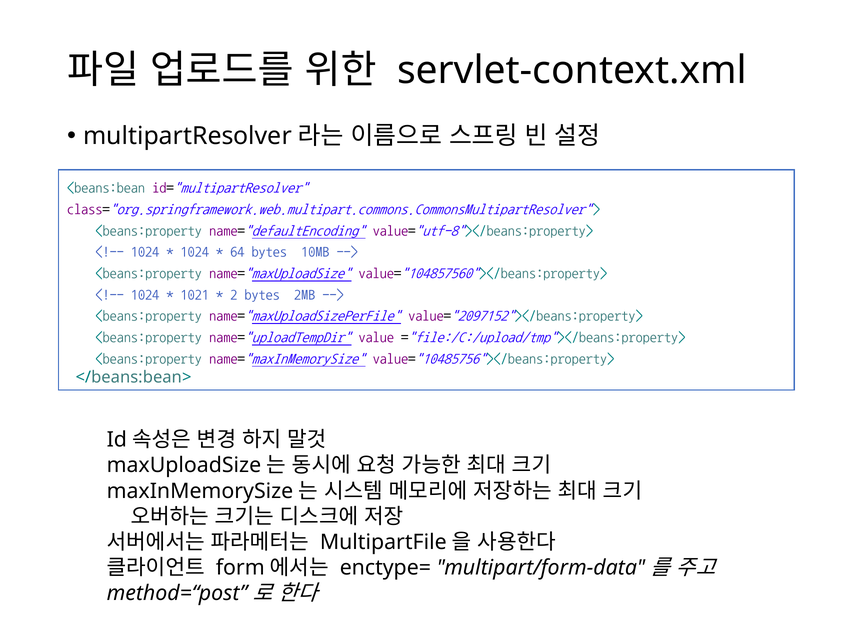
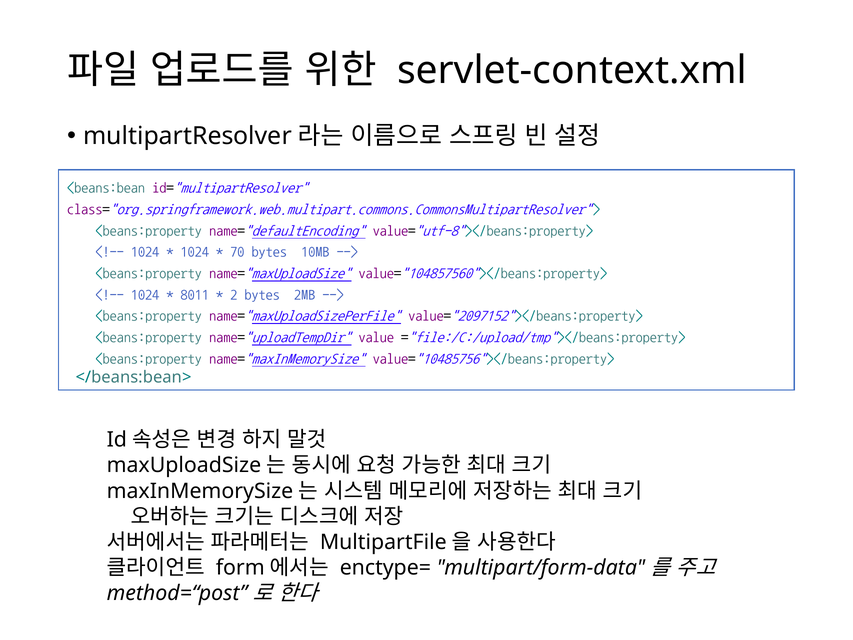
64: 64 -> 70
1021: 1021 -> 8011
